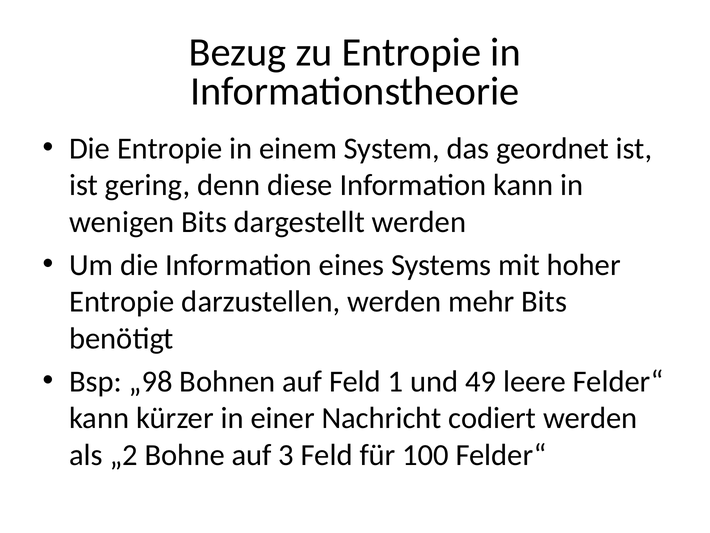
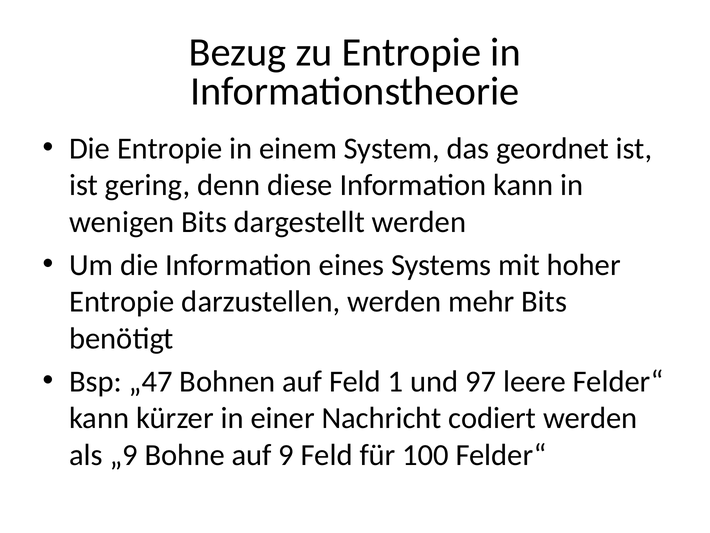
„98: „98 -> „47
49: 49 -> 97
„2: „2 -> „9
3: 3 -> 9
